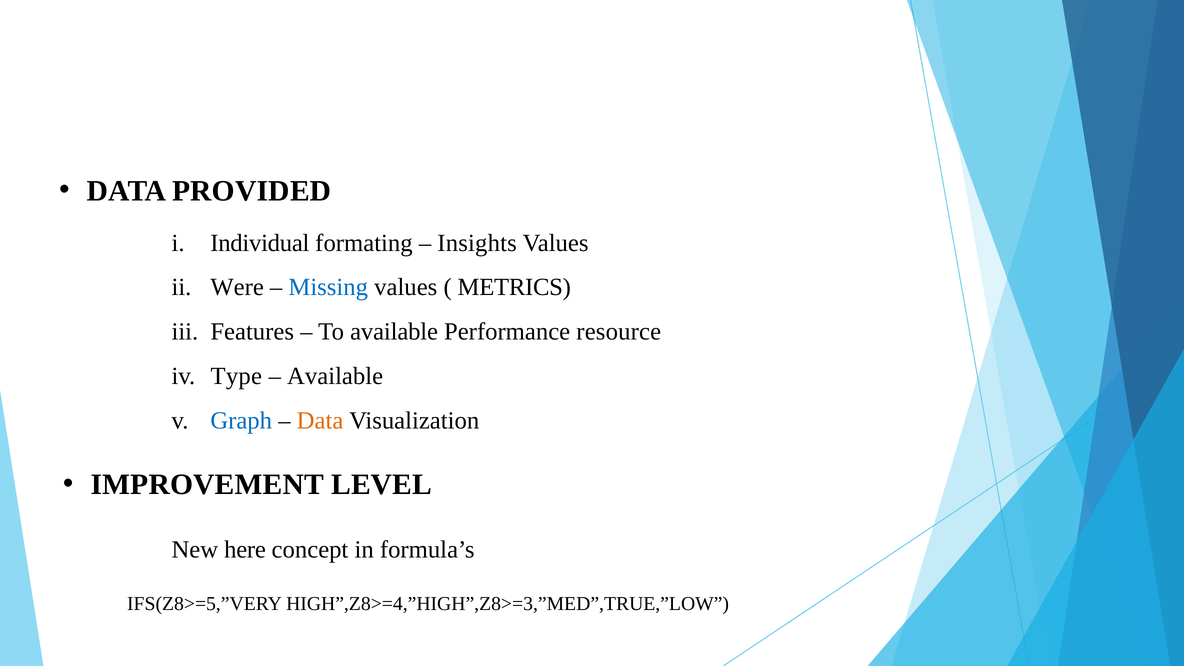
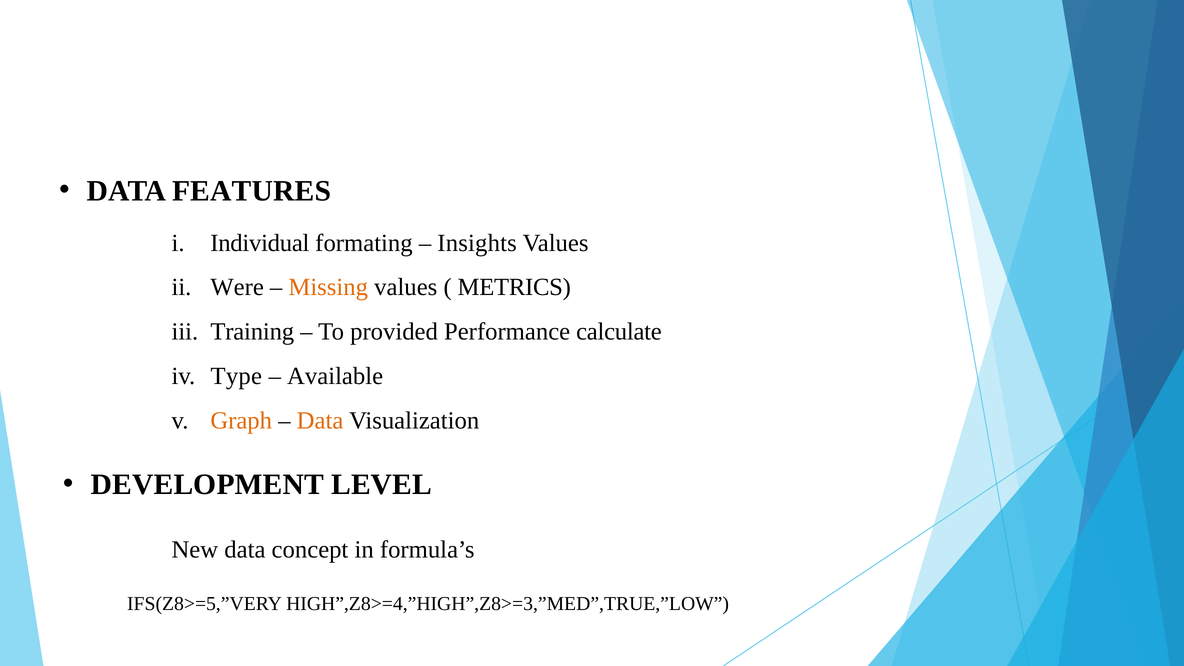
PROVIDED: PROVIDED -> FEATURES
Missing colour: blue -> orange
Features: Features -> Training
To available: available -> provided
resource: resource -> calculate
Graph colour: blue -> orange
IMPROVEMENT: IMPROVEMENT -> DEVELOPMENT
New here: here -> data
